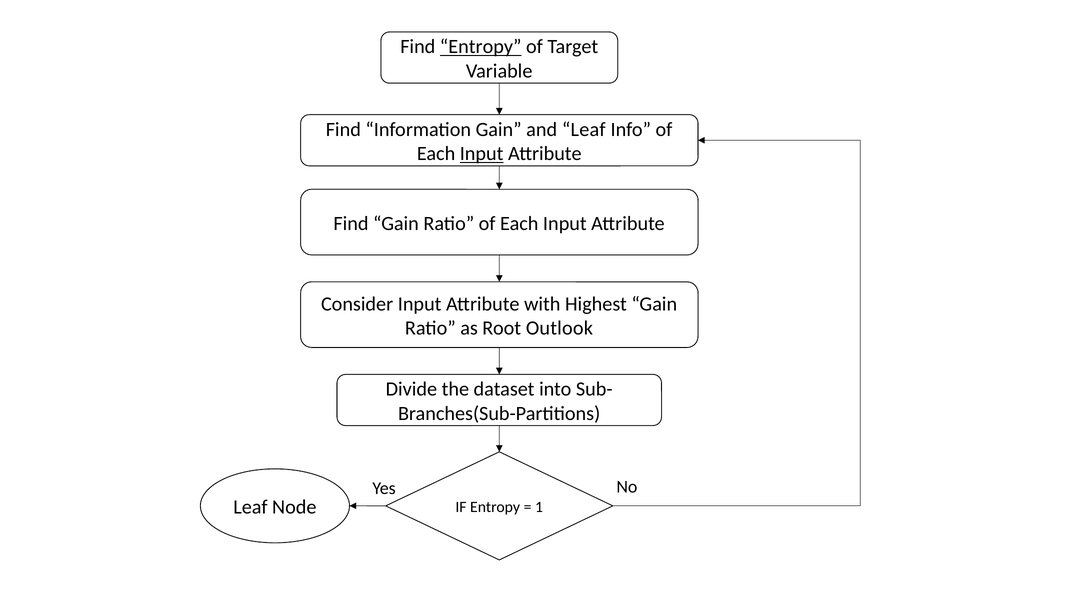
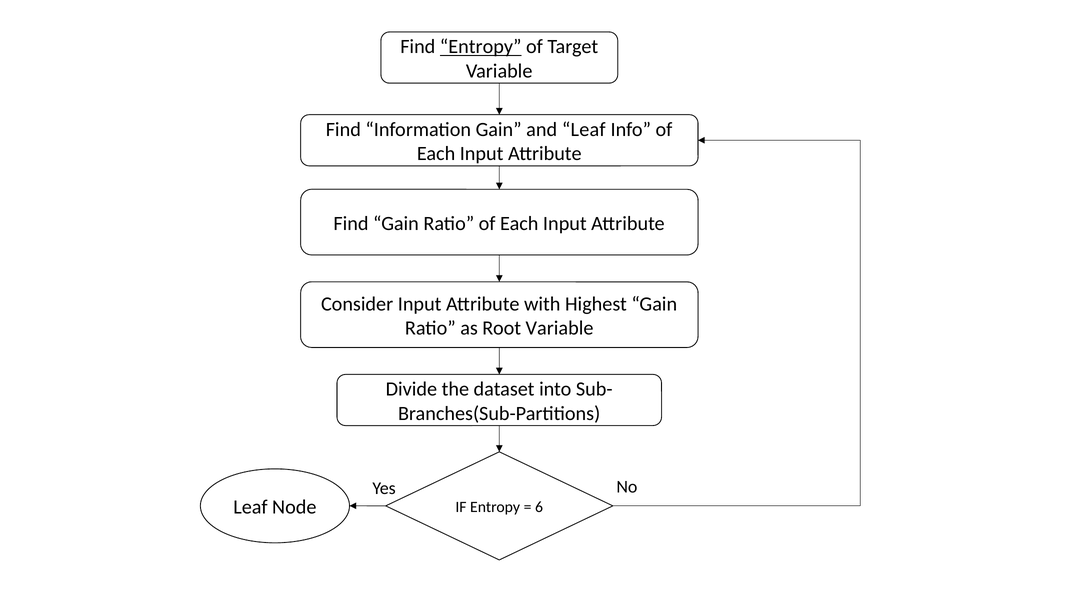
Input at (482, 154) underline: present -> none
Root Outlook: Outlook -> Variable
1: 1 -> 6
